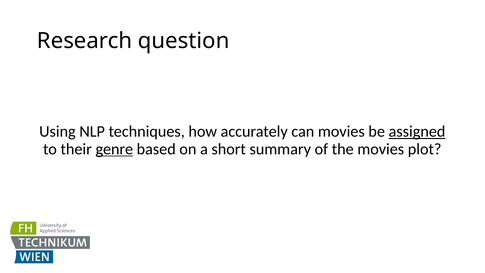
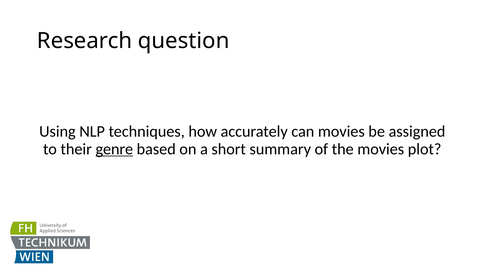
assigned underline: present -> none
